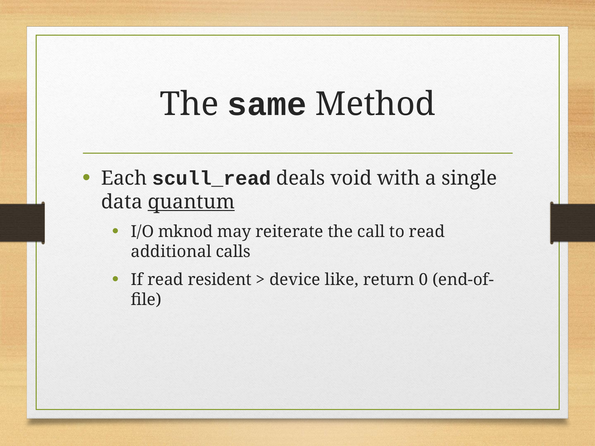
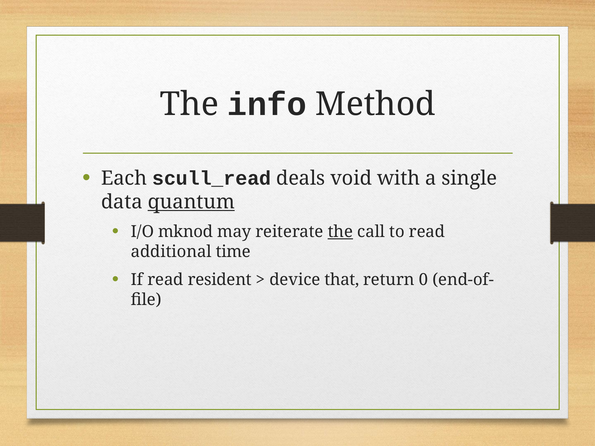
same: same -> info
the at (340, 232) underline: none -> present
calls: calls -> time
like: like -> that
